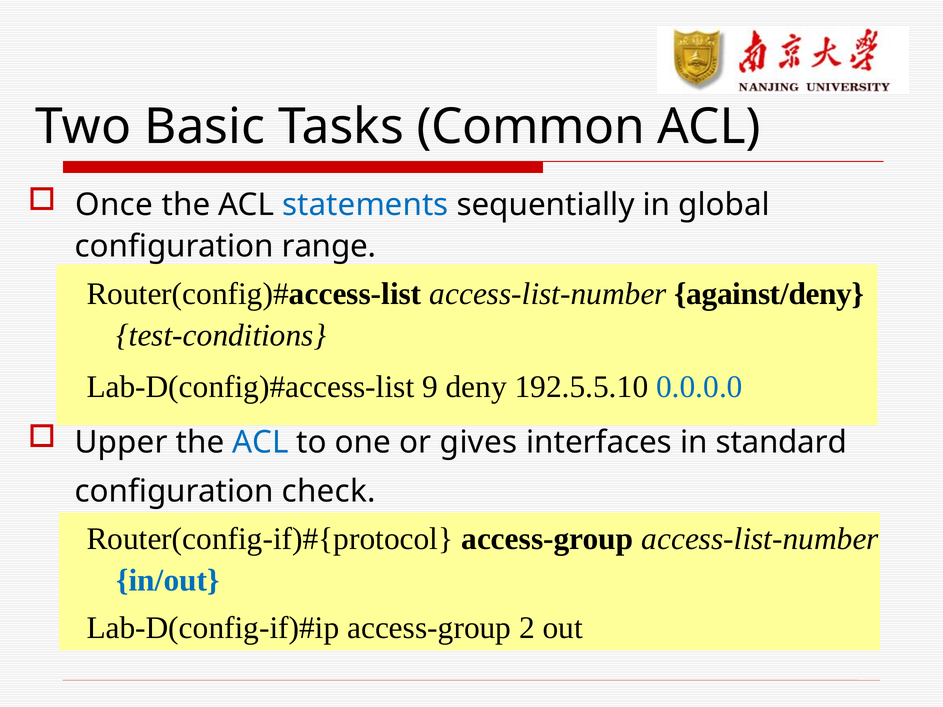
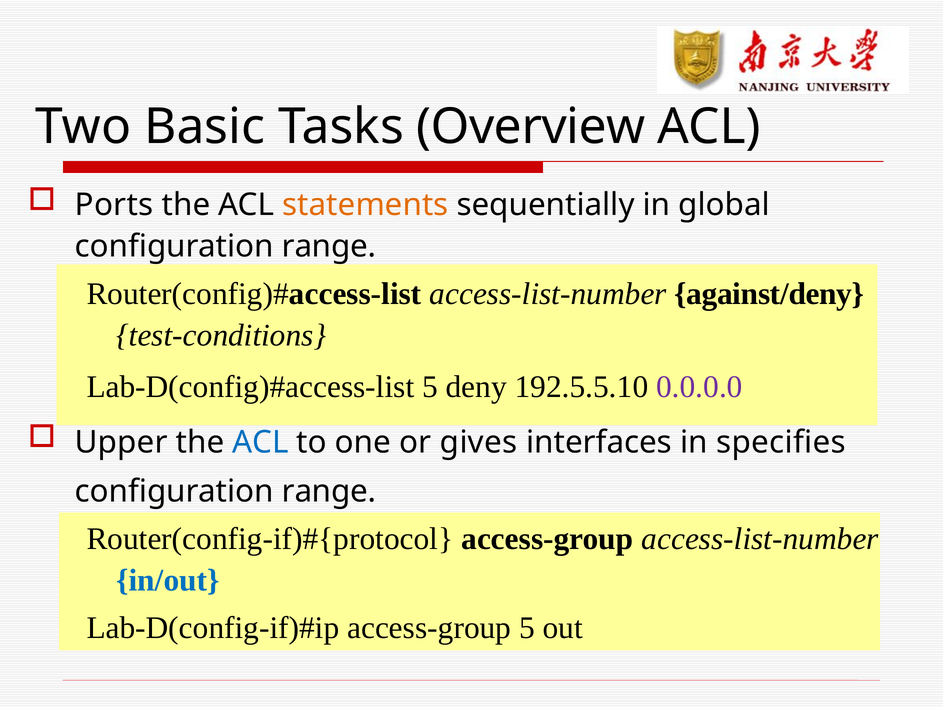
Common: Common -> Overview
Once: Once -> Ports
statements colour: blue -> orange
9 at (430, 387): 9 -> 5
0.0.0.0 colour: blue -> purple
standard: standard -> specifies
check at (329, 491): check -> range
access-group 2: 2 -> 5
